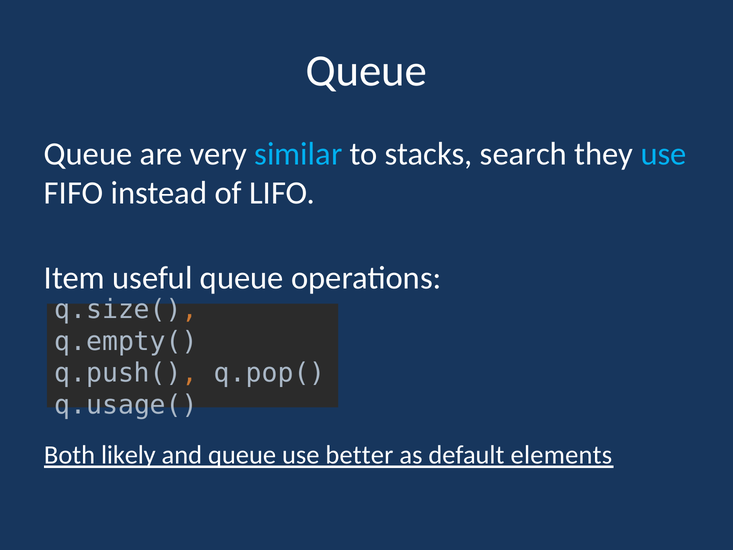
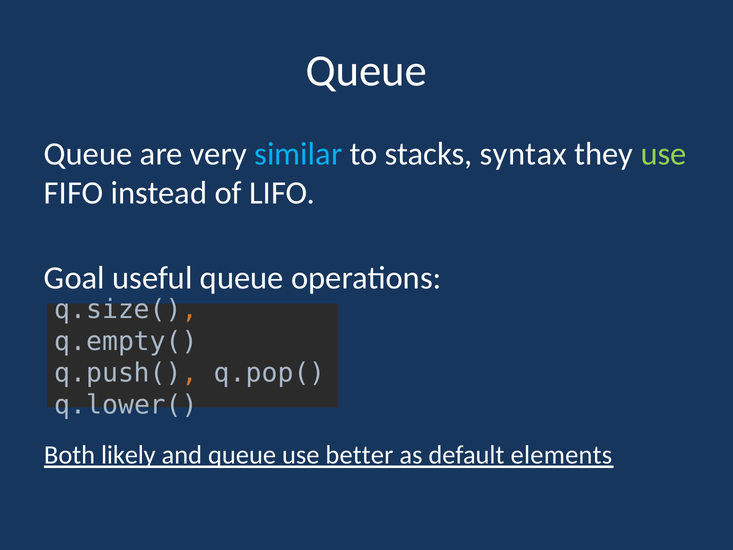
search: search -> syntax
use at (664, 154) colour: light blue -> light green
Item: Item -> Goal
q.usage(: q.usage( -> q.lower(
